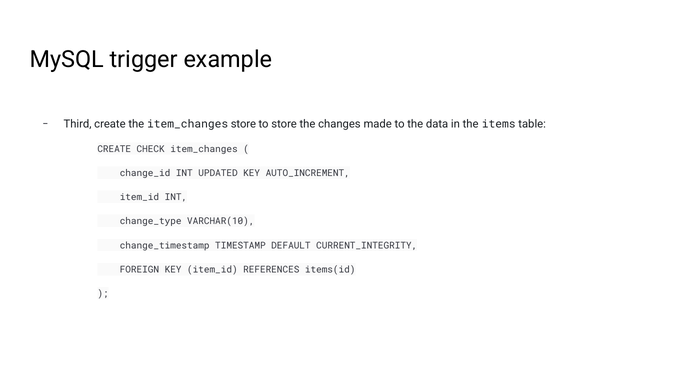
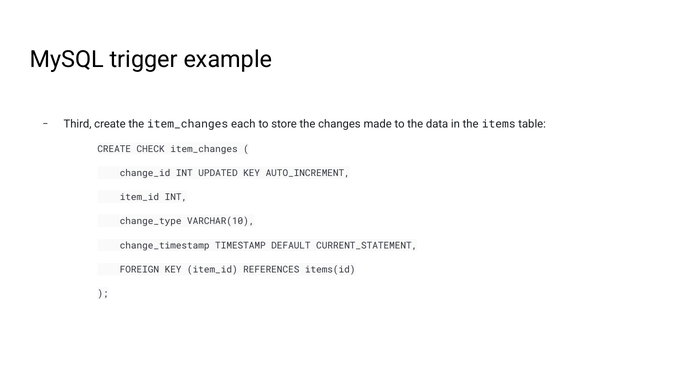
item_changes store: store -> each
CURRENT_INTEGRITY: CURRENT_INTEGRITY -> CURRENT_STATEMENT
